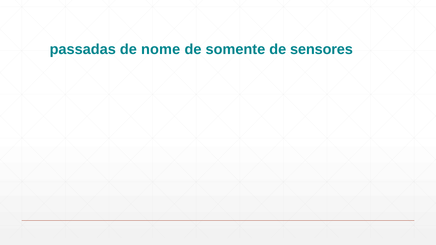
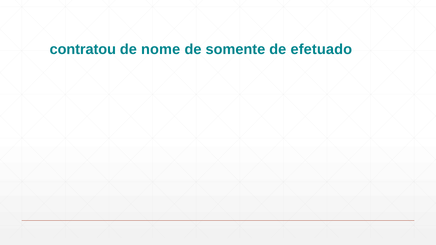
passadas: passadas -> contratou
sensores: sensores -> efetuado
